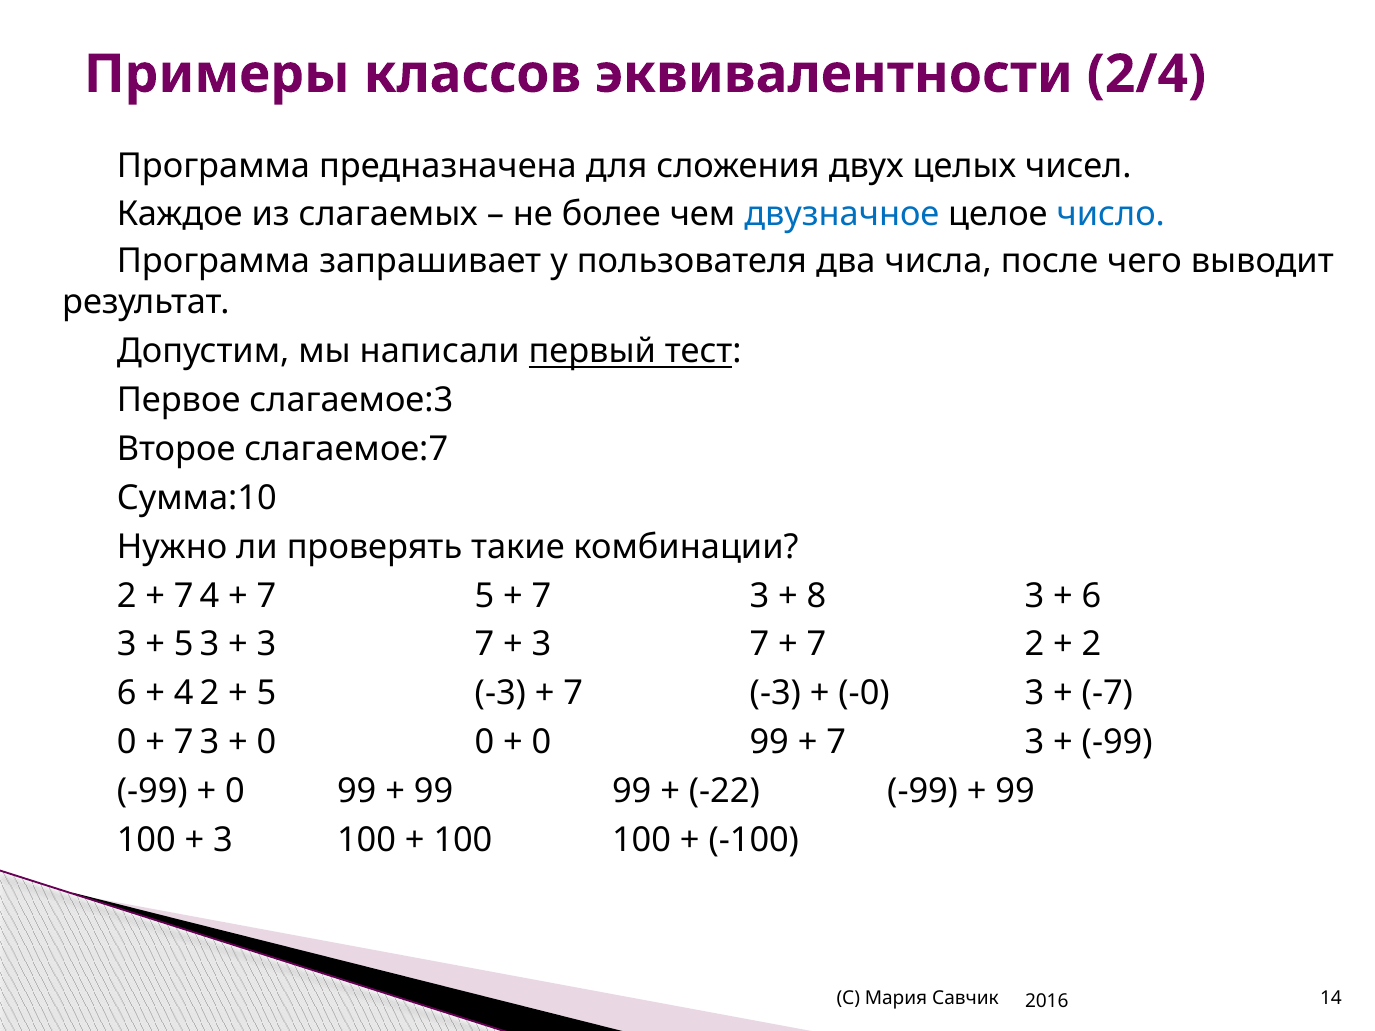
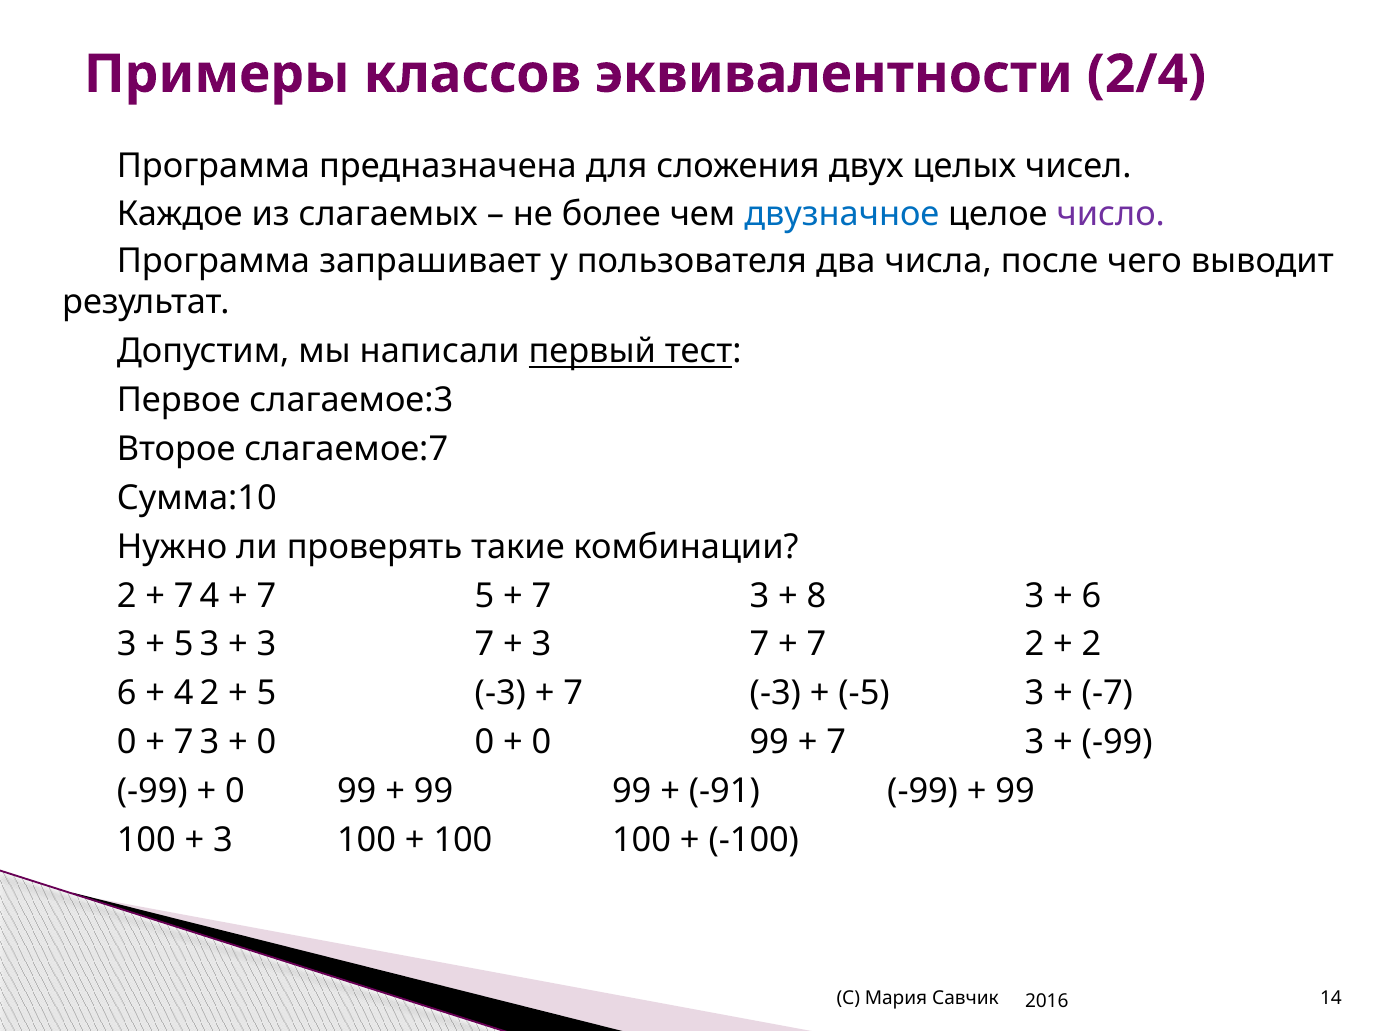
число colour: blue -> purple
-0: -0 -> -5
-22: -22 -> -91
